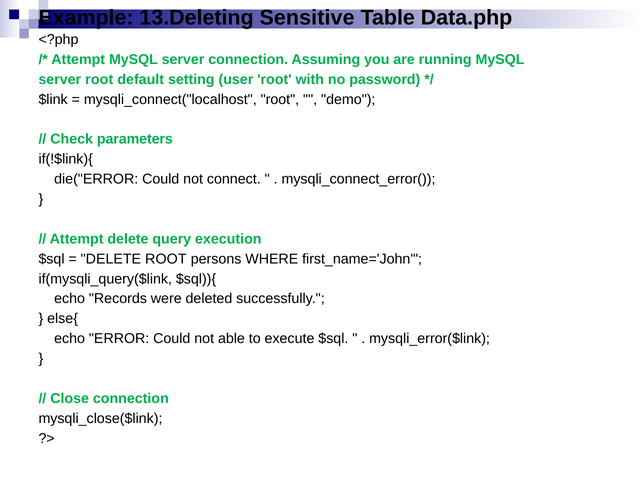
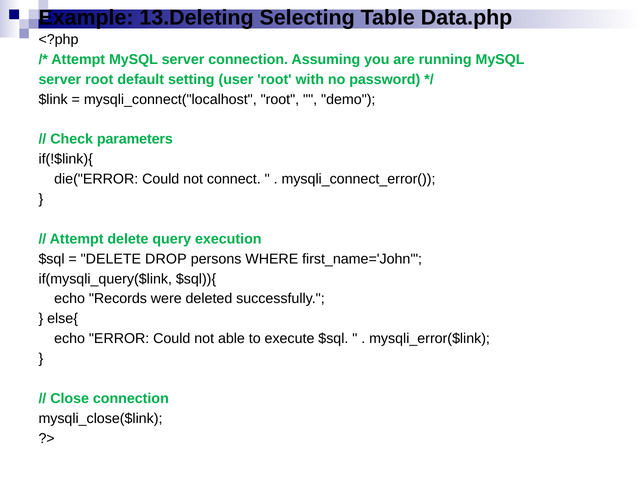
Sensitive: Sensitive -> Selecting
DELETE ROOT: ROOT -> DROP
